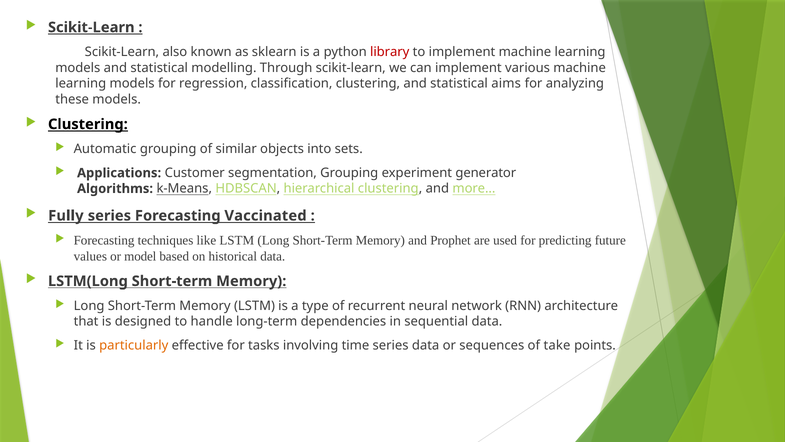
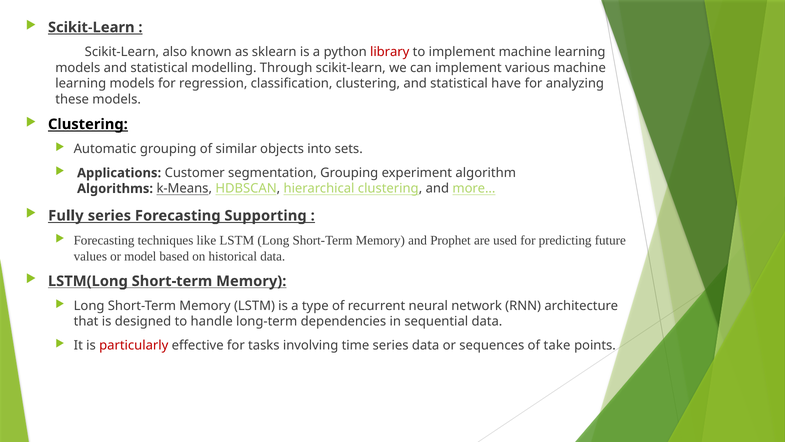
aims: aims -> have
generator: generator -> algorithm
Vaccinated: Vaccinated -> Supporting
particularly colour: orange -> red
